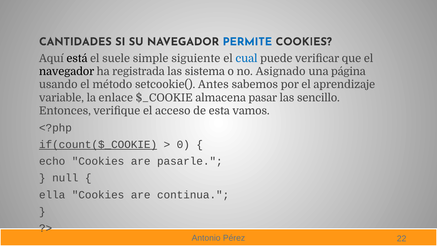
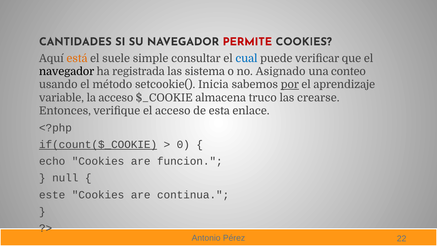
PERMITE colour: blue -> red
está colour: black -> orange
siguiente: siguiente -> consultar
página: página -> conteo
Antes: Antes -> Inicia
por underline: none -> present
la enlace: enlace -> acceso
pasar: pasar -> truco
sencillo: sencillo -> crearse
vamos: vamos -> enlace
pasarle: pasarle -> funcion
ella: ella -> este
